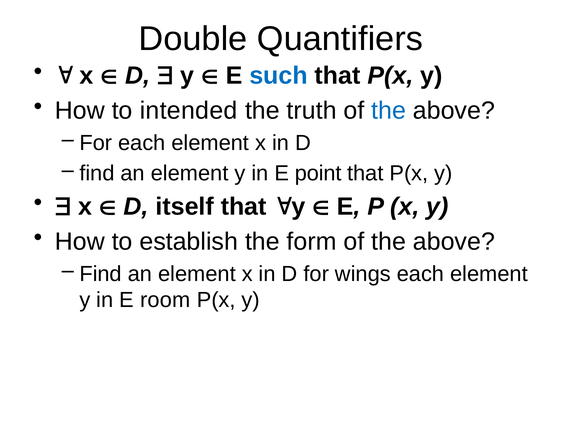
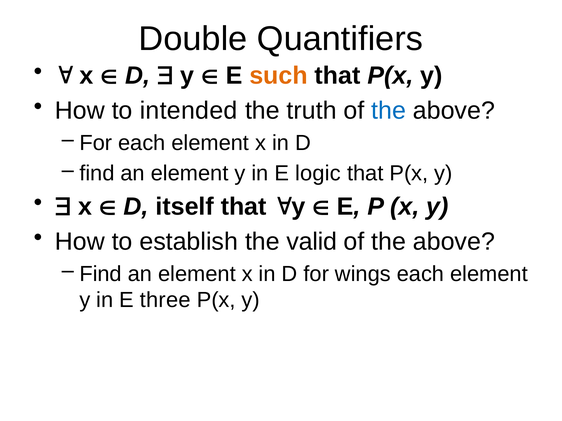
such colour: blue -> orange
point: point -> logic
form: form -> valid
room: room -> three
